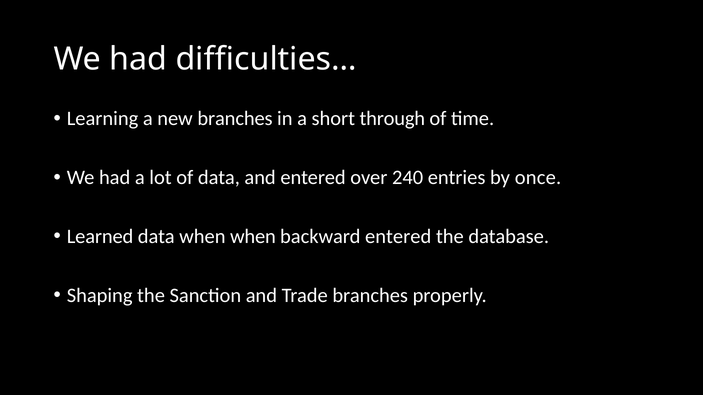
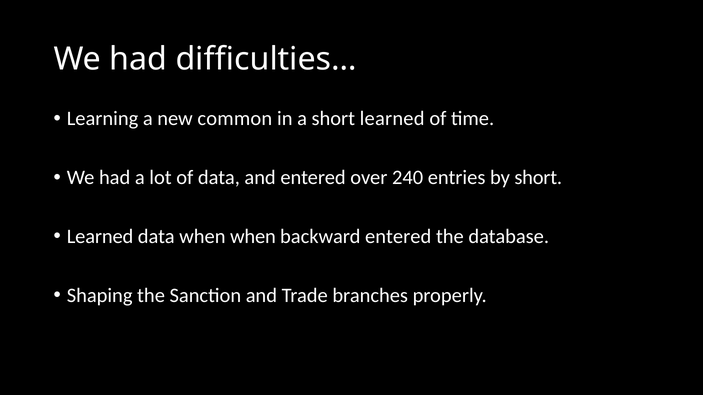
new branches: branches -> common
short through: through -> learned
by once: once -> short
